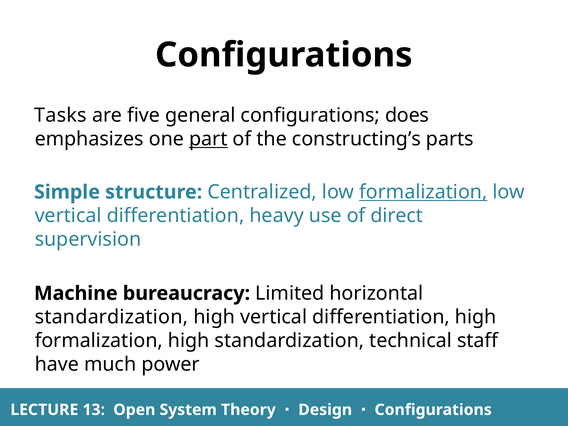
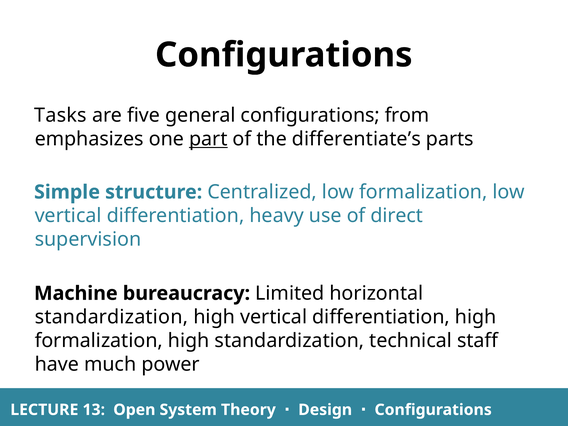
does: does -> from
constructing’s: constructing’s -> differentiate’s
formalization at (423, 192) underline: present -> none
